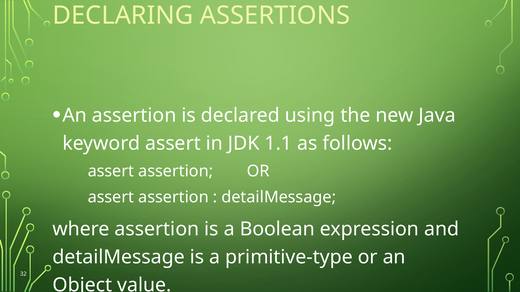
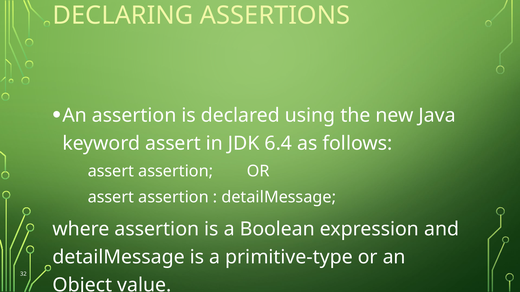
1.1: 1.1 -> 6.4
